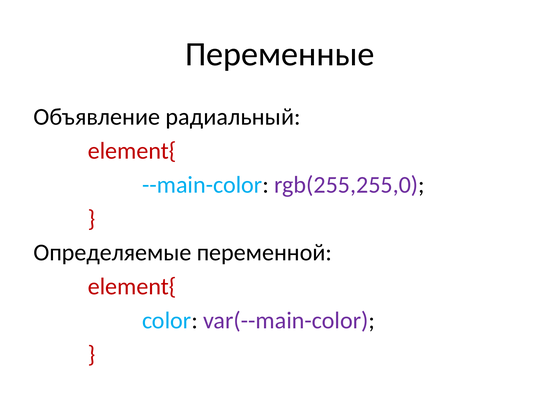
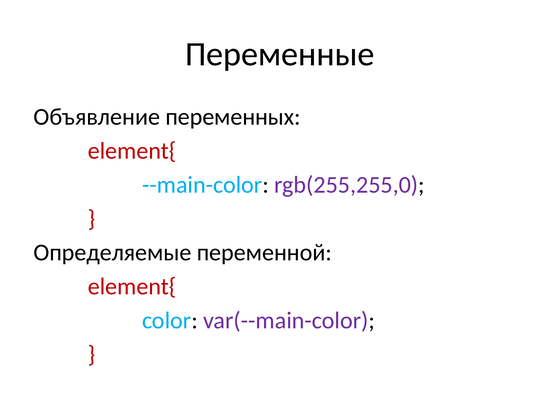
радиальный: радиальный -> переменных
